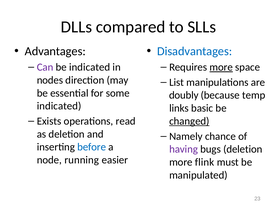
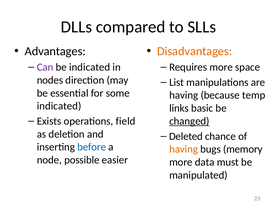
Disadvantages colour: blue -> orange
more at (221, 67) underline: present -> none
doubly at (184, 95): doubly -> having
read: read -> field
Namely: Namely -> Deleted
having at (184, 149) colour: purple -> orange
bugs deletion: deletion -> memory
running: running -> possible
flink: flink -> data
